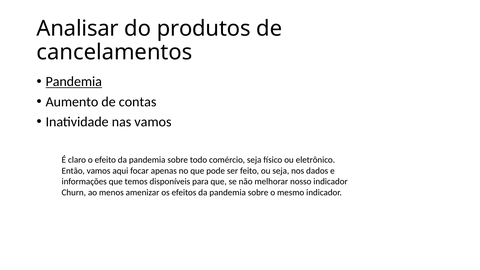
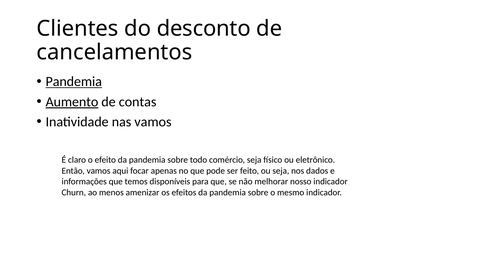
Analisar: Analisar -> Clientes
produtos: produtos -> desconto
Aumento underline: none -> present
